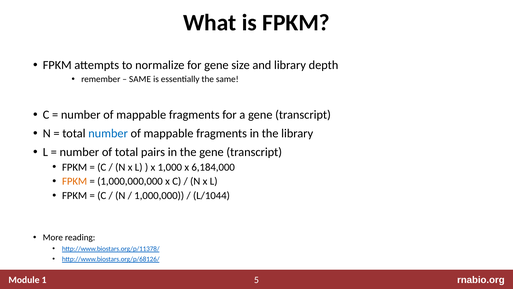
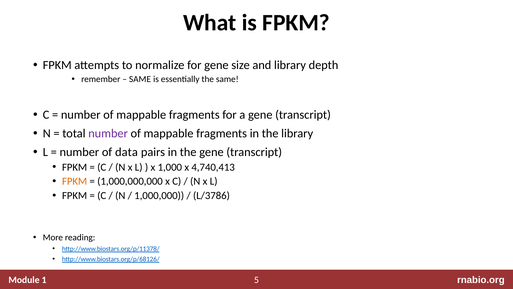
number at (108, 133) colour: blue -> purple
of total: total -> data
6,184,000: 6,184,000 -> 4,740,413
L/1044: L/1044 -> L/3786
